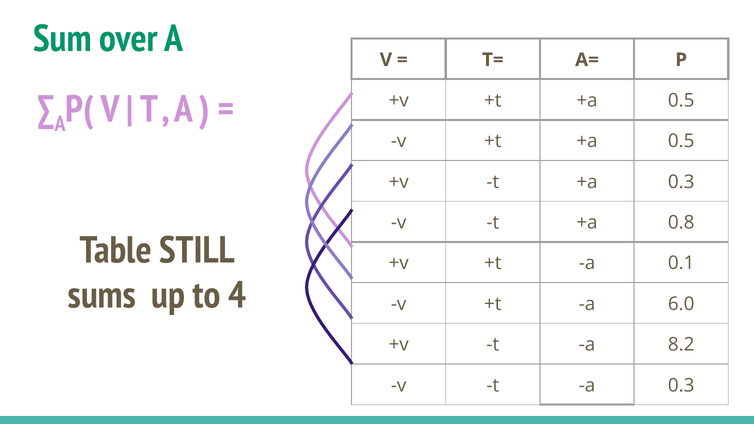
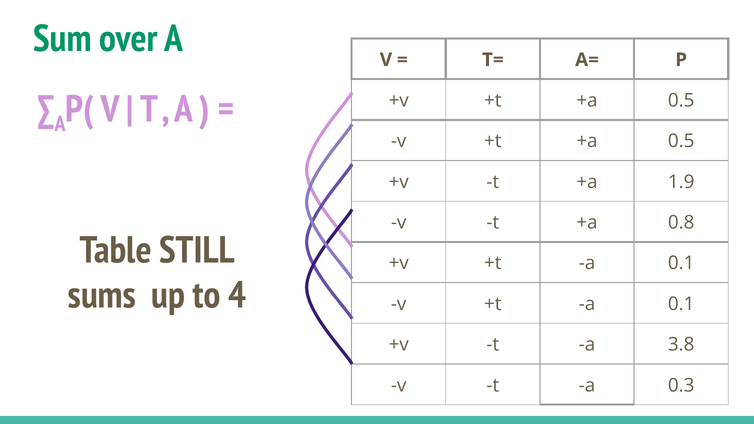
+a 0.3: 0.3 -> 1.9
v +t a 6.0: 6.0 -> 0.1
8.2: 8.2 -> 3.8
